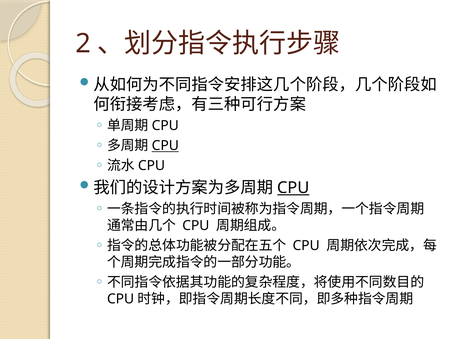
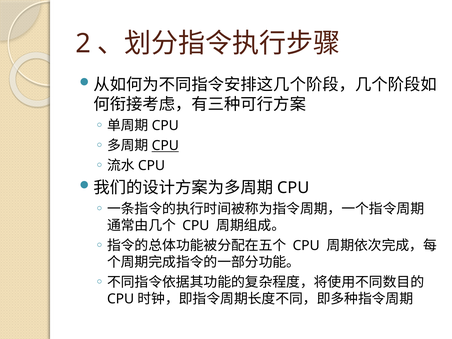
CPU at (293, 188) underline: present -> none
